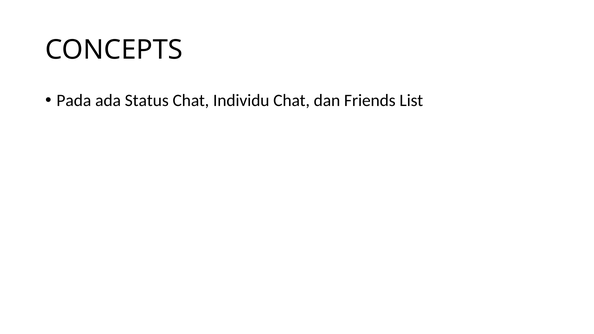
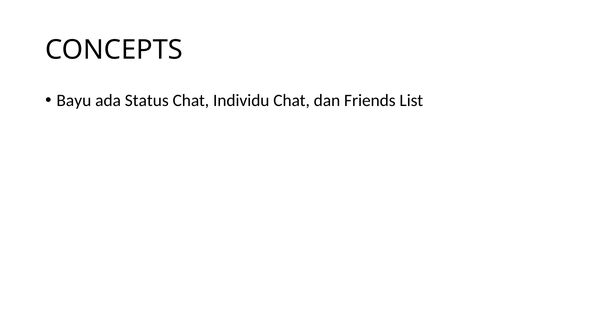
Pada: Pada -> Bayu
